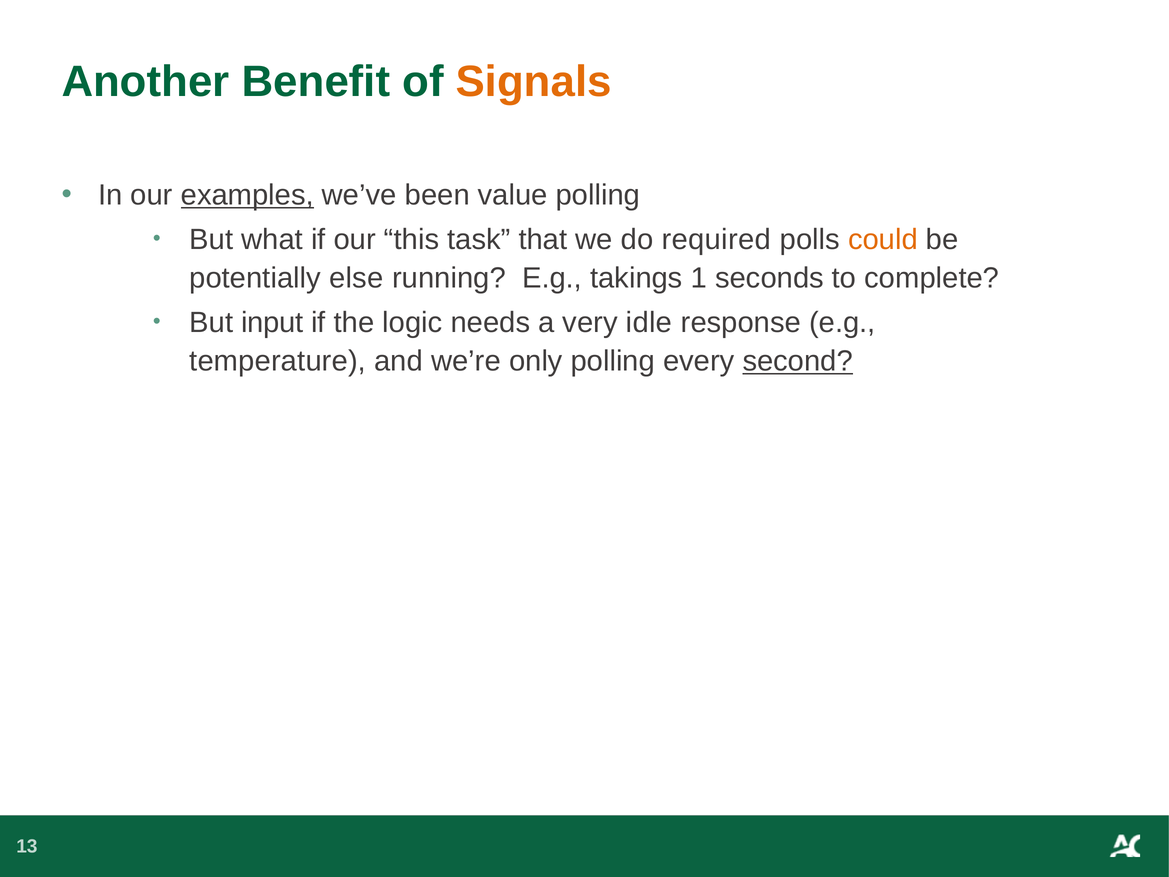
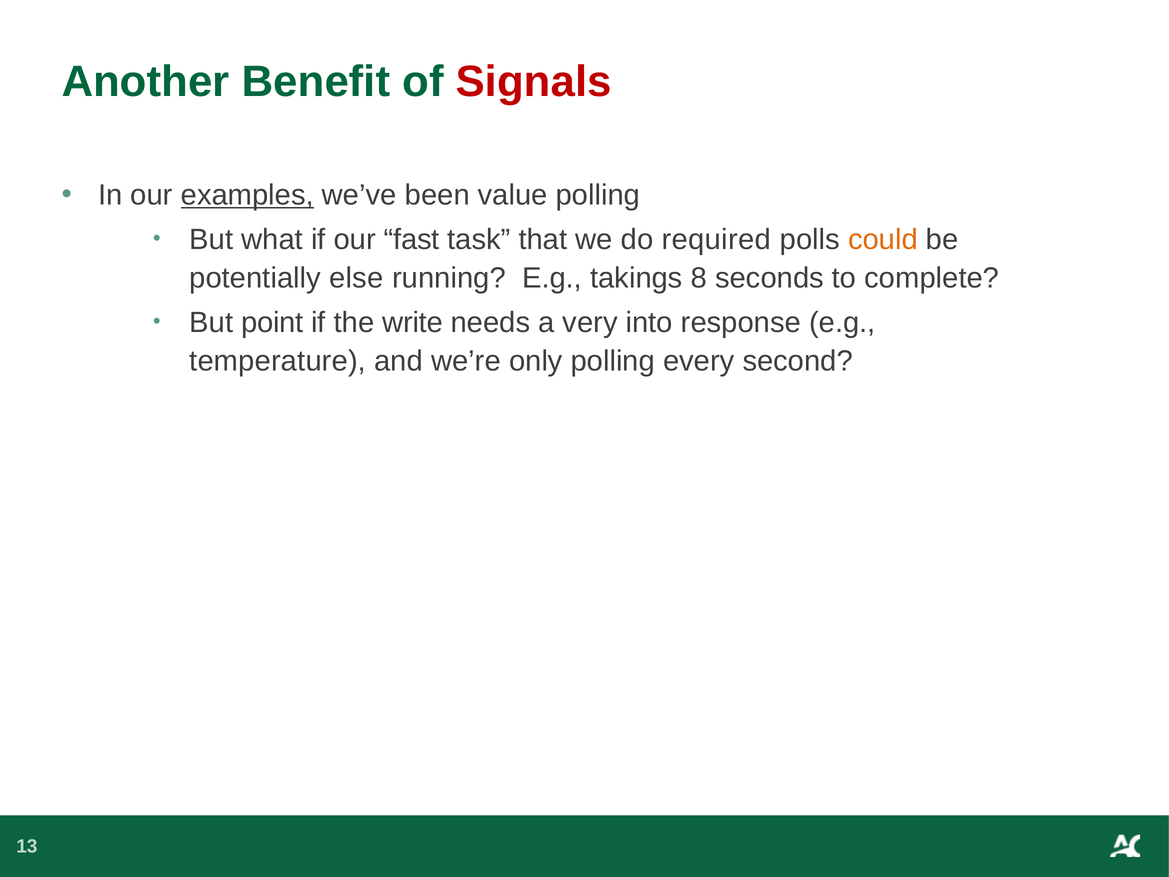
Signals colour: orange -> red
this: this -> fast
1: 1 -> 8
input: input -> point
logic: logic -> write
idle: idle -> into
second underline: present -> none
